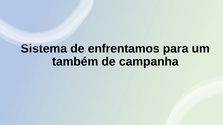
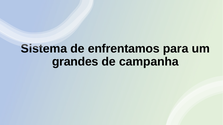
também: também -> grandes
